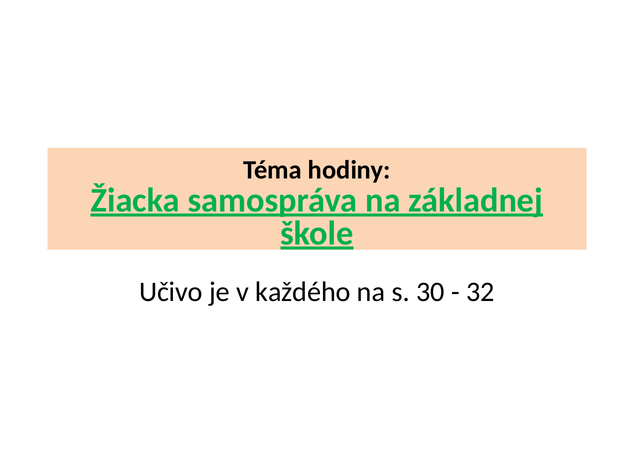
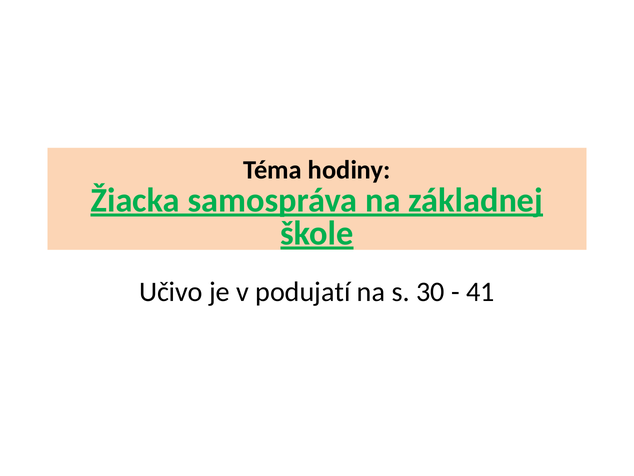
každého: každého -> podujatí
32: 32 -> 41
